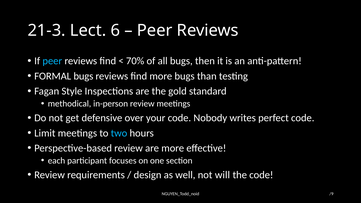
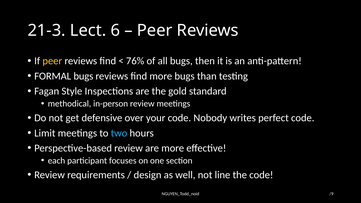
peer at (52, 61) colour: light blue -> yellow
70%: 70% -> 76%
will: will -> line
